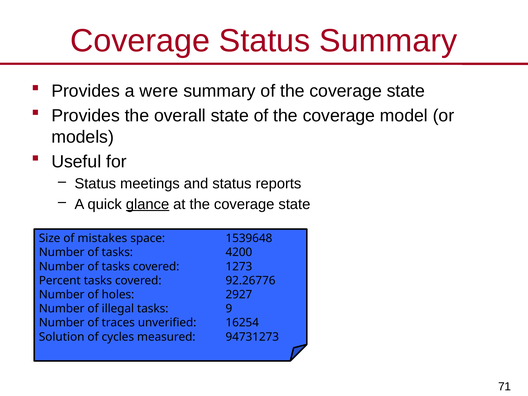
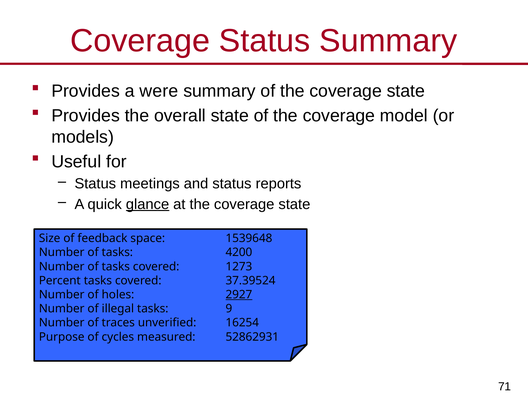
mistakes: mistakes -> feedback
92.26776: 92.26776 -> 37.39524
2927 underline: none -> present
Solution: Solution -> Purpose
94731273: 94731273 -> 52862931
